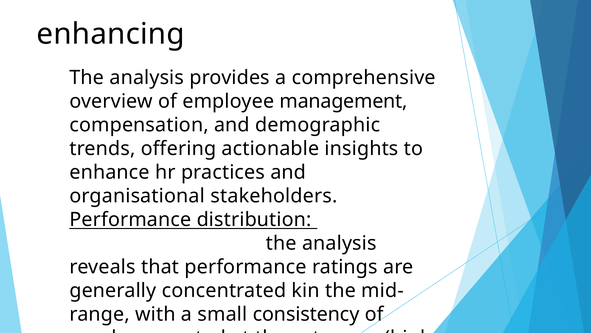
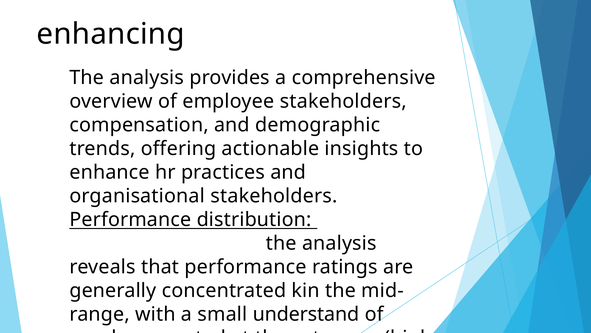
employee management: management -> stakeholders
consistency: consistency -> understand
